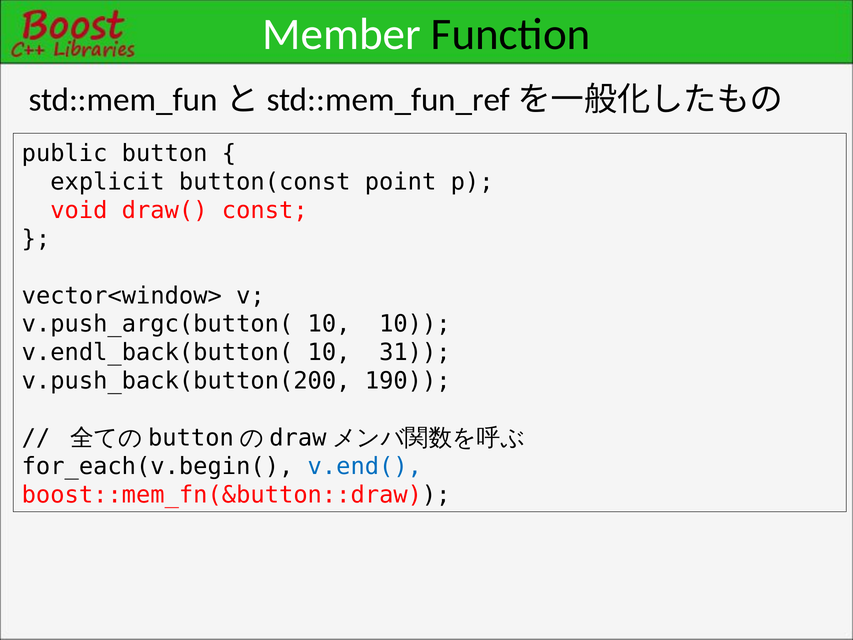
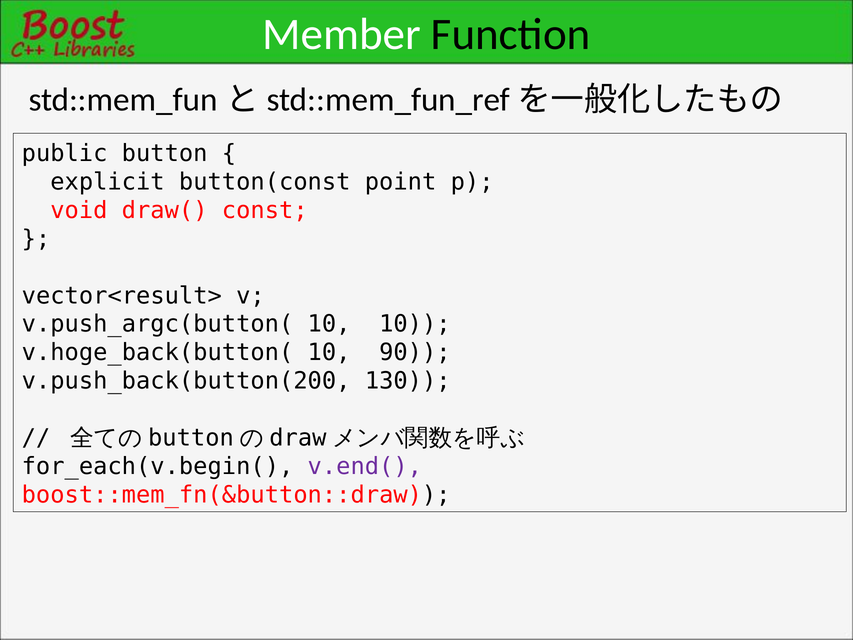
vector<window>: vector<window> -> vector<result>
v.endl_back(button(: v.endl_back(button( -> v.hoge_back(button(
31: 31 -> 90
190: 190 -> 130
v.end( colour: blue -> purple
